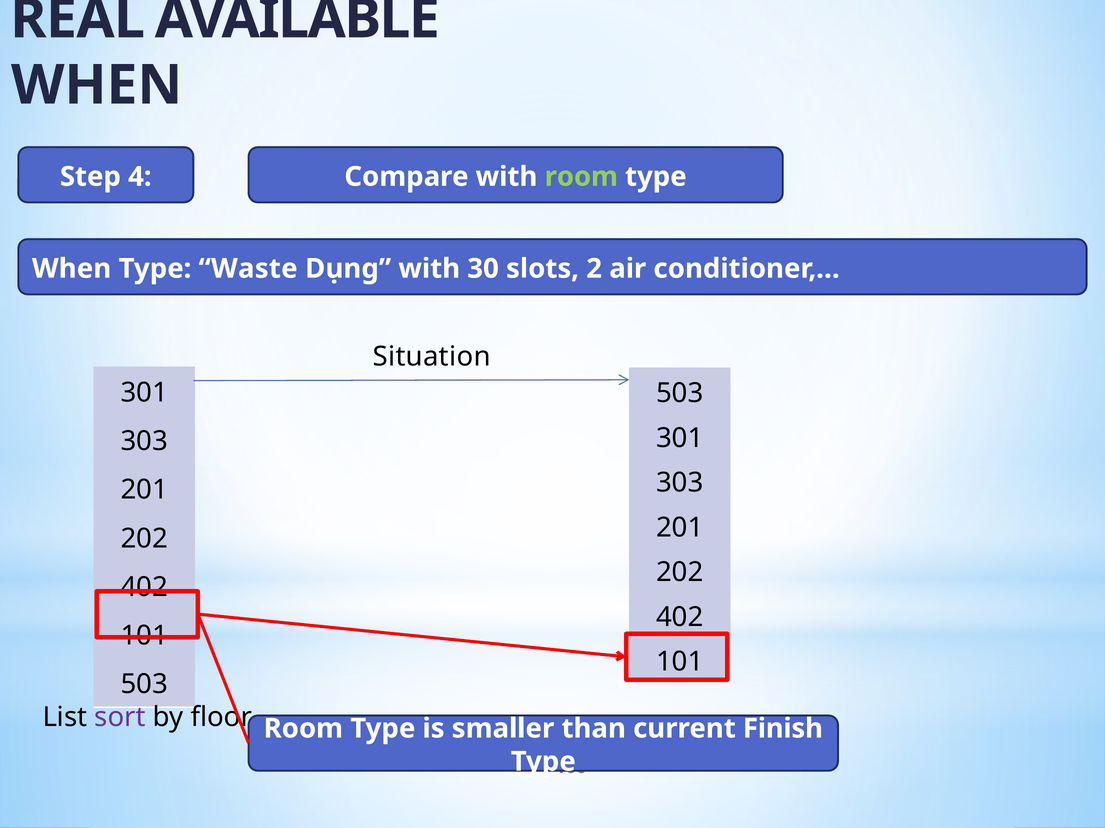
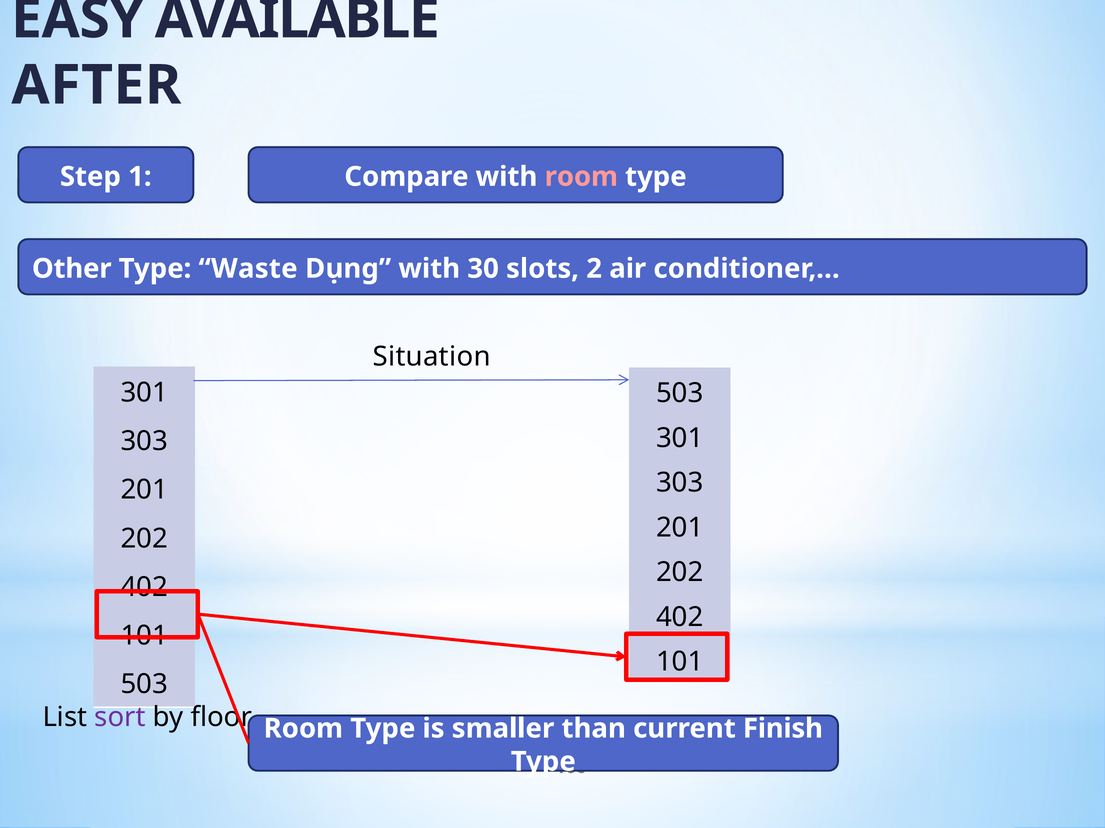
REAL: REAL -> EASY
WHEN at (97, 85): WHEN -> AFTER
4: 4 -> 1
room at (581, 177) colour: light green -> pink
When at (72, 269): When -> Other
